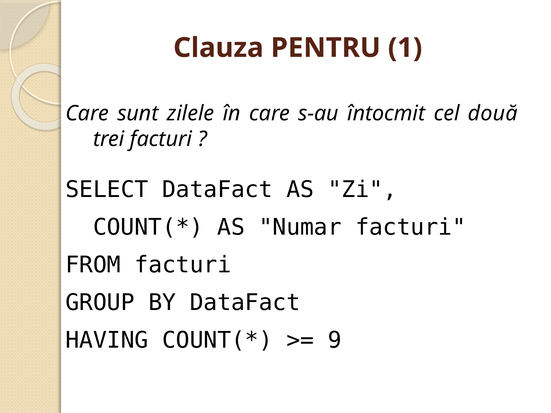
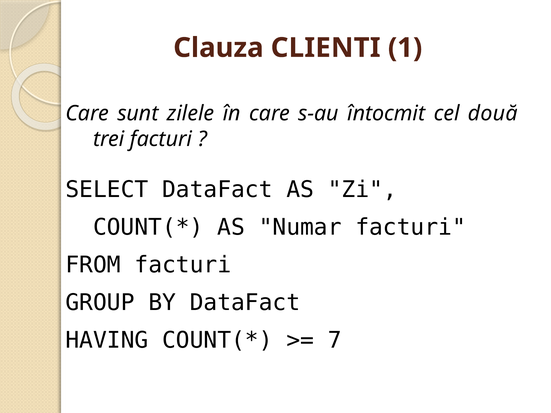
PENTRU: PENTRU -> CLIENTI
9: 9 -> 7
